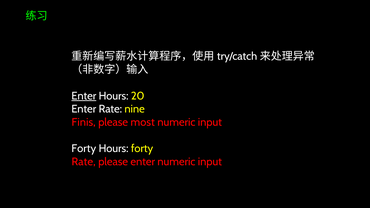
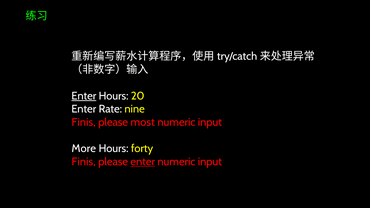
Forty at (84, 149): Forty -> More
Rate at (84, 162): Rate -> Finis
enter at (143, 162) underline: none -> present
